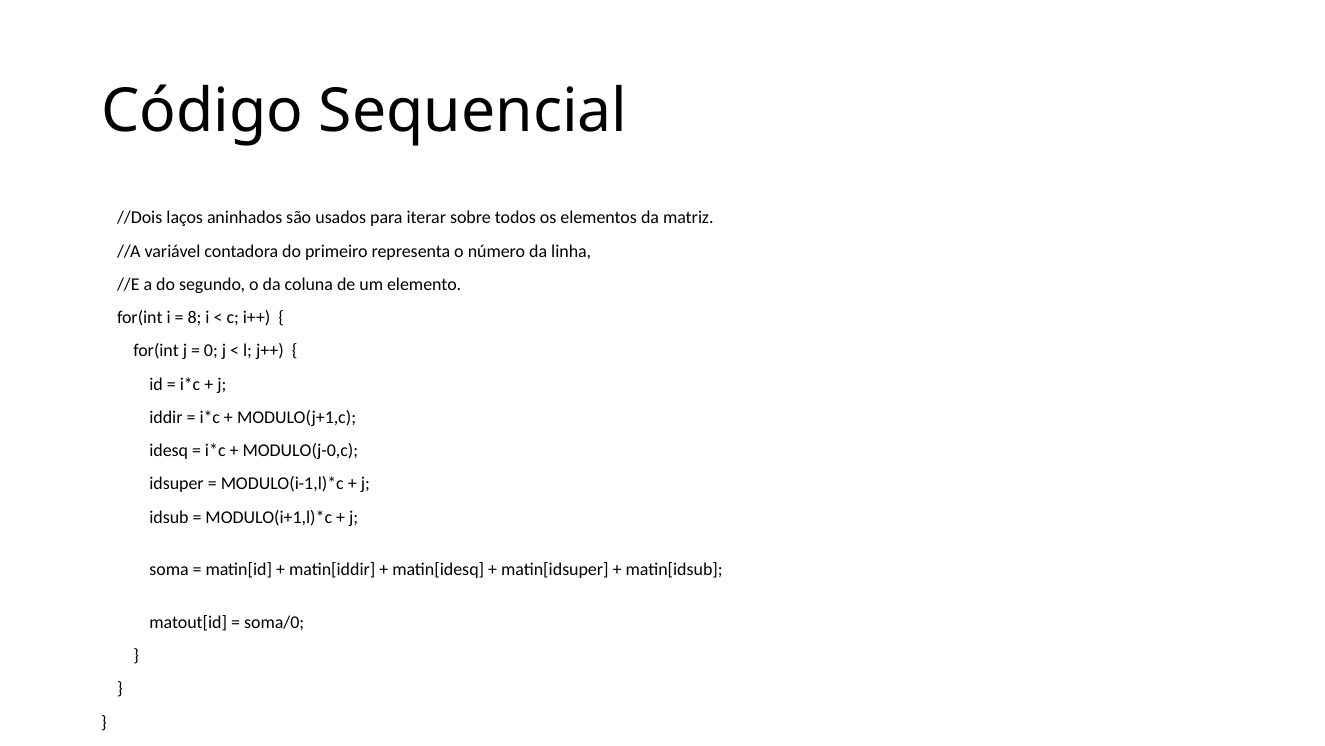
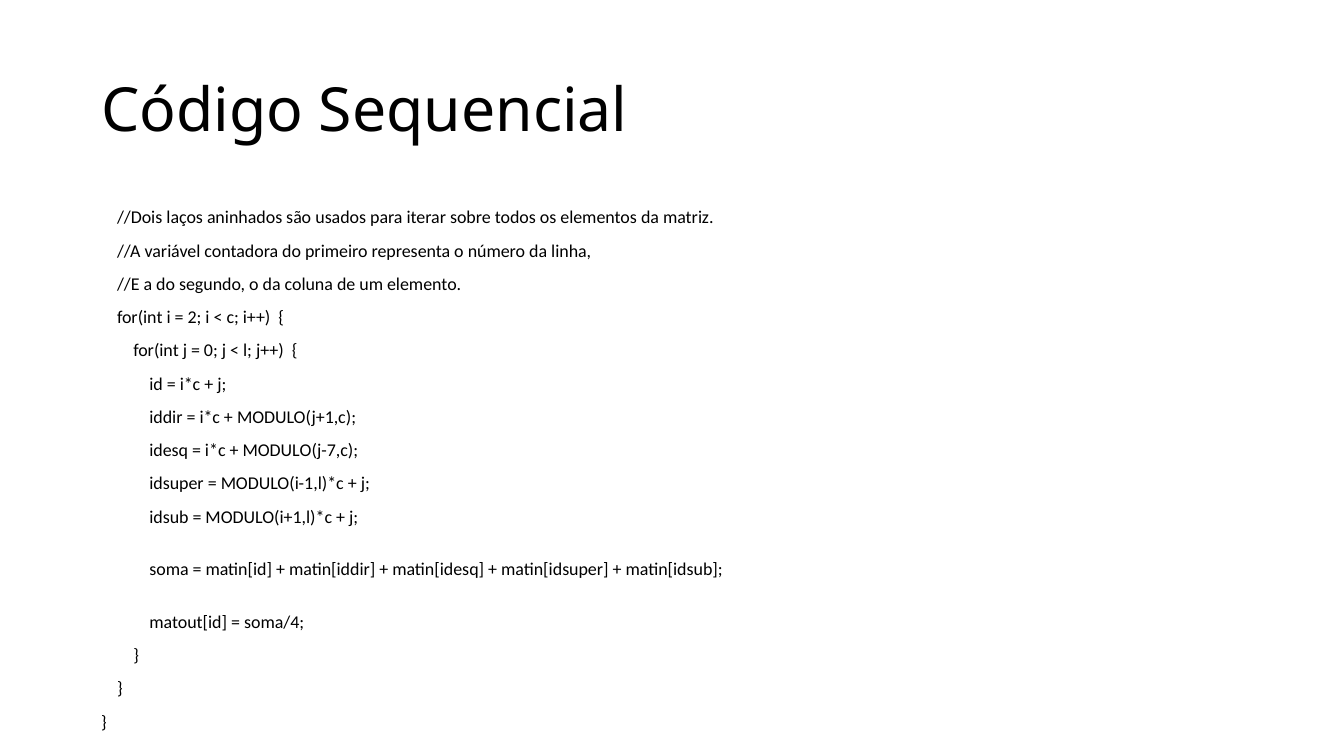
8: 8 -> 2
MODULO(j-0,c: MODULO(j-0,c -> MODULO(j-7,c
soma/0: soma/0 -> soma/4
